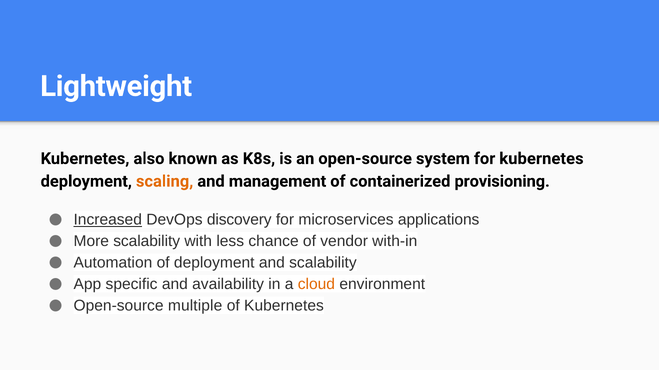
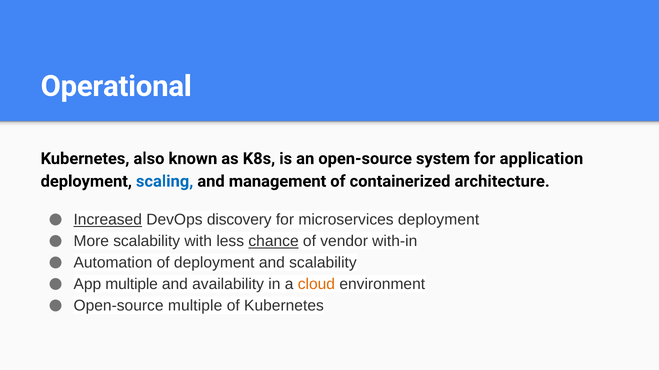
Lightweight: Lightweight -> Operational
for kubernetes: kubernetes -> application
scaling colour: orange -> blue
provisioning: provisioning -> architecture
microservices applications: applications -> deployment
chance underline: none -> present
App specific: specific -> multiple
